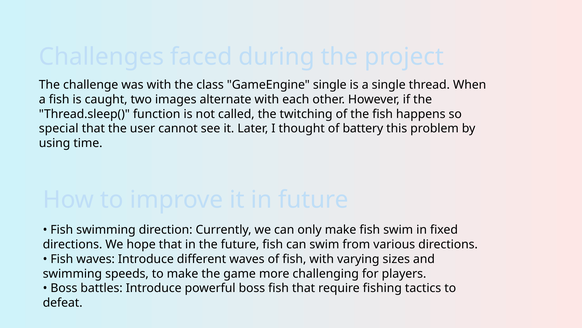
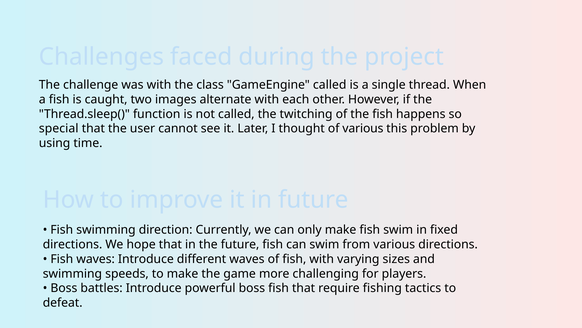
GameEngine single: single -> called
of battery: battery -> various
